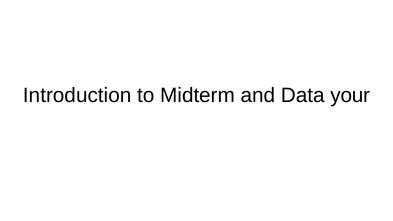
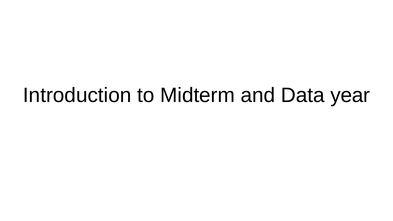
your: your -> year
